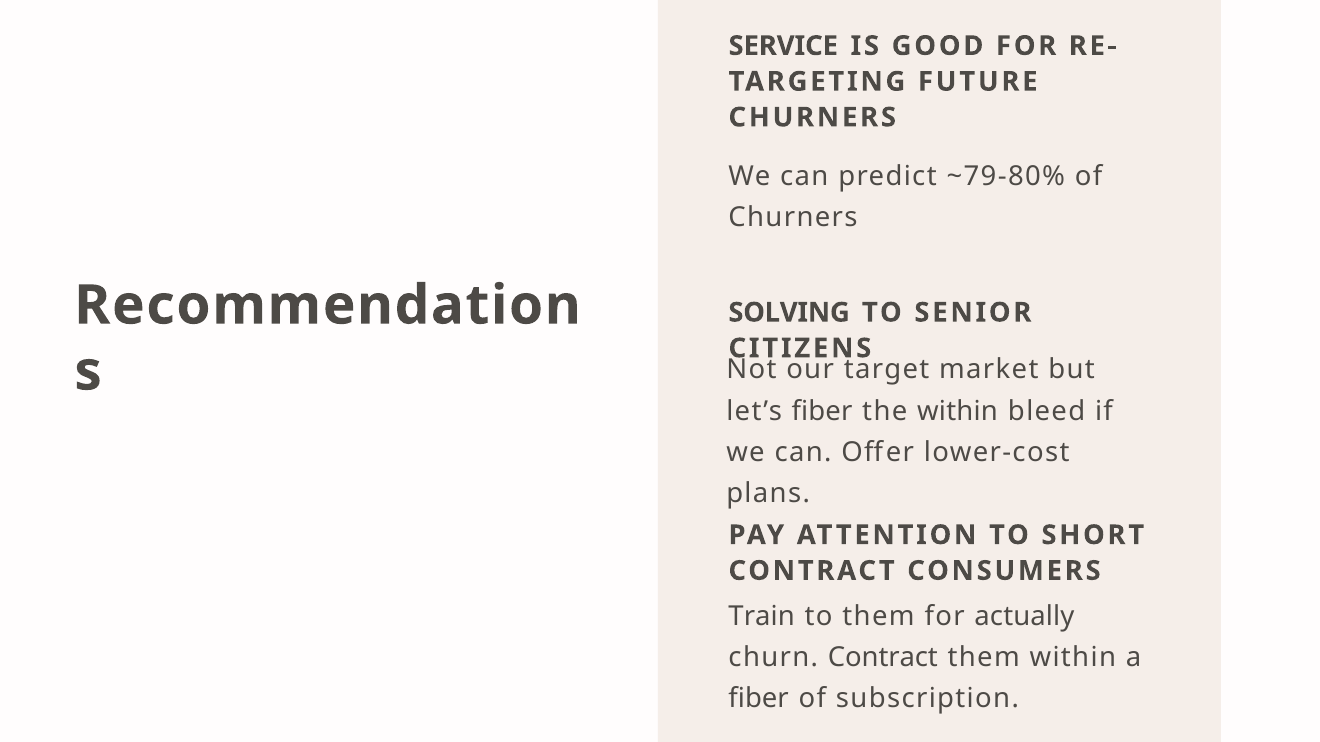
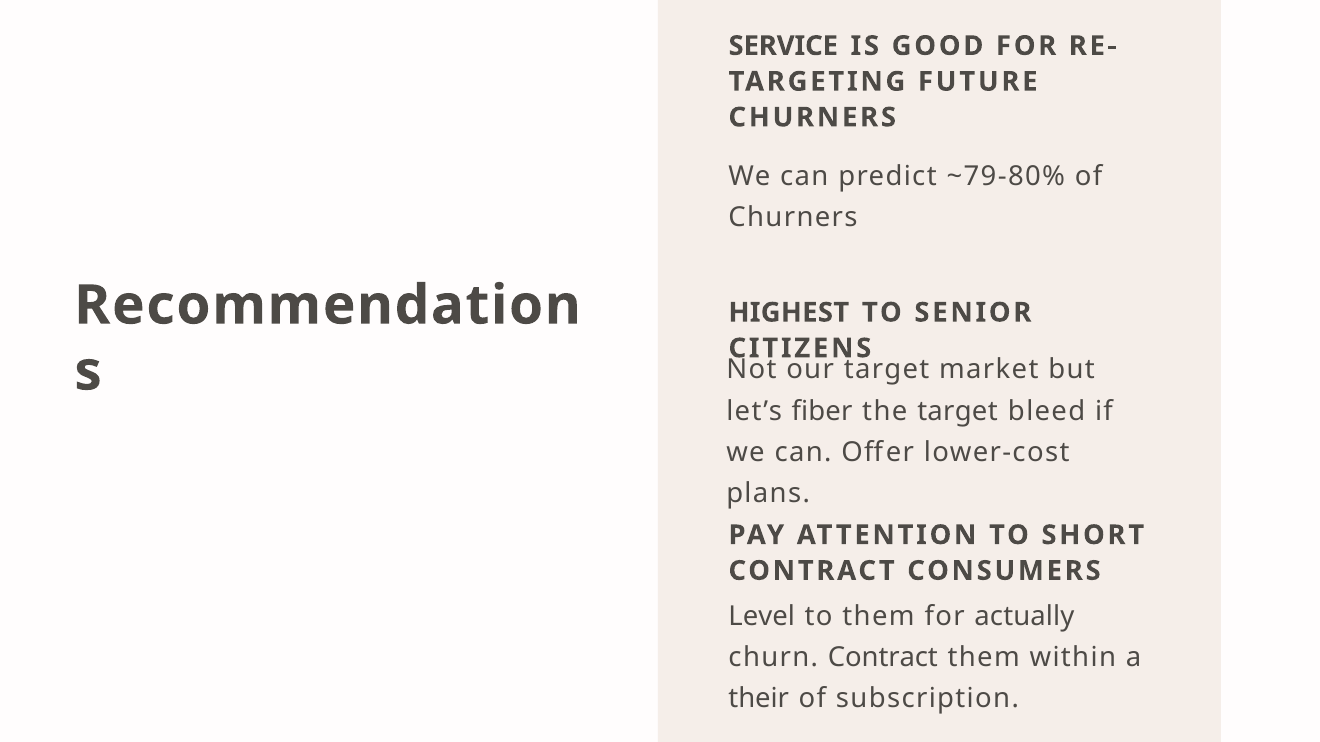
SOLVING: SOLVING -> HIGHEST
the within: within -> target
Train: Train -> Level
fiber at (759, 699): fiber -> their
